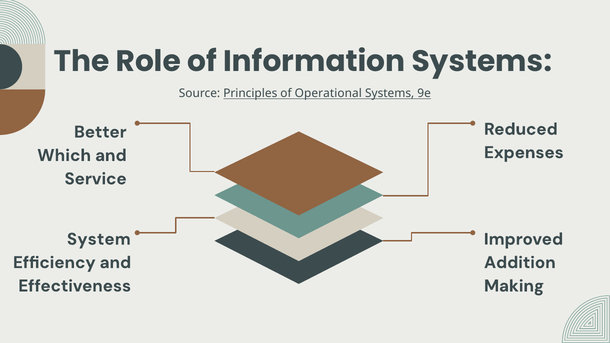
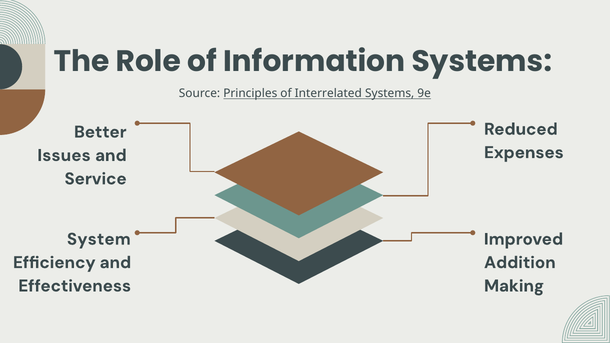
Operational: Operational -> Interrelated
Which: Which -> Issues
